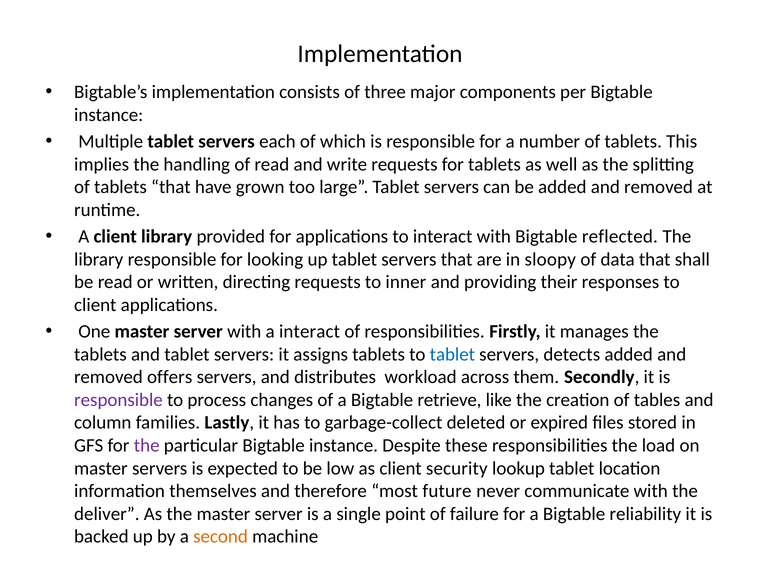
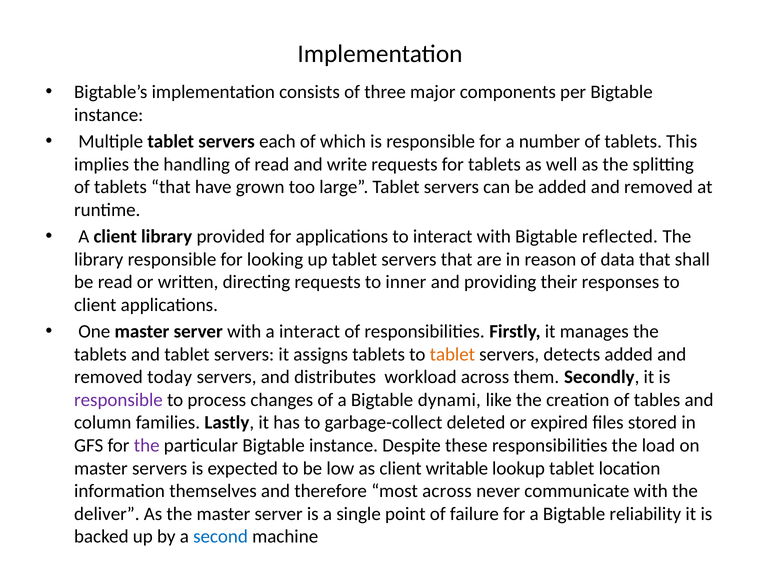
sloopy: sloopy -> reason
tablet at (452, 354) colour: blue -> orange
offers: offers -> today
retrieve: retrieve -> dynami
security: security -> writable
most future: future -> across
second colour: orange -> blue
